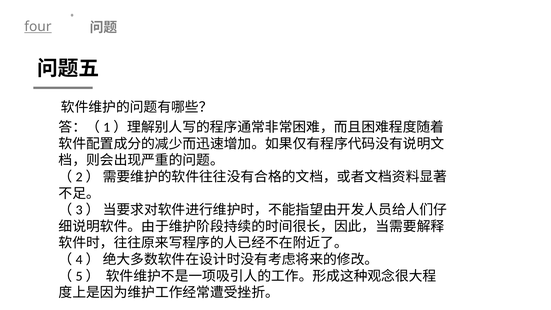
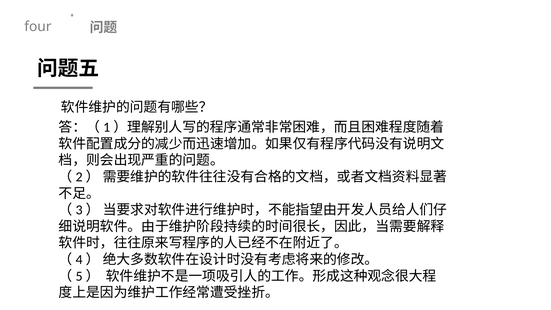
four underline: present -> none
